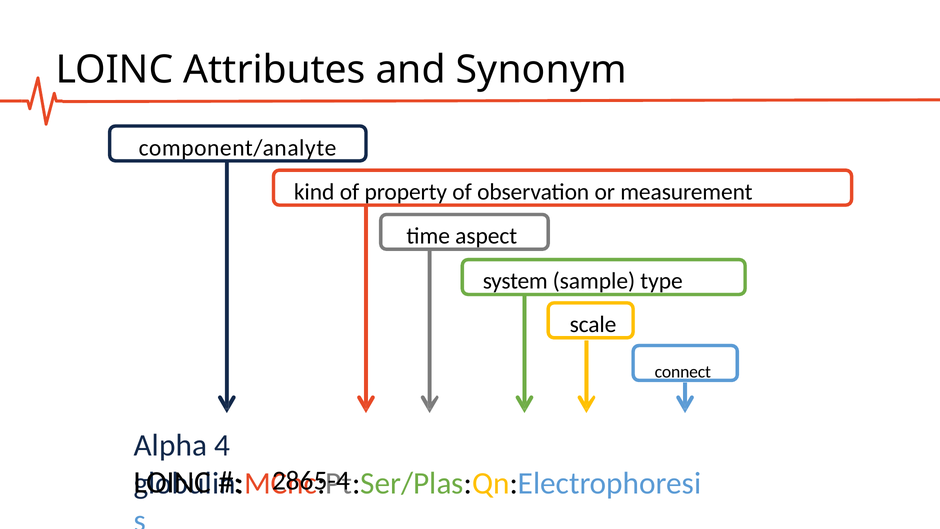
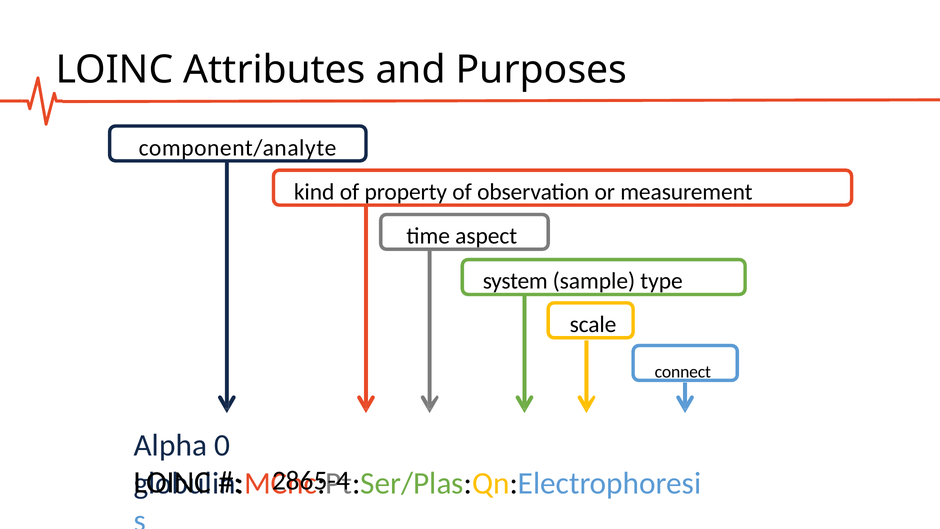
Synonym: Synonym -> Purposes
4: 4 -> 0
